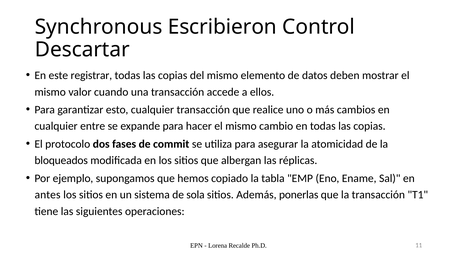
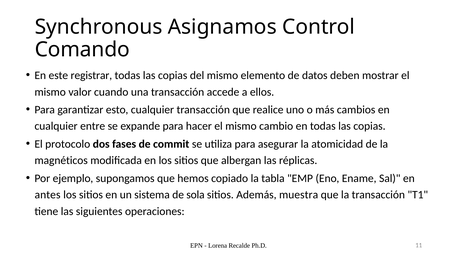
Escribieron: Escribieron -> Asignamos
Descartar: Descartar -> Comando
bloqueados: bloqueados -> magnéticos
ponerlas: ponerlas -> muestra
